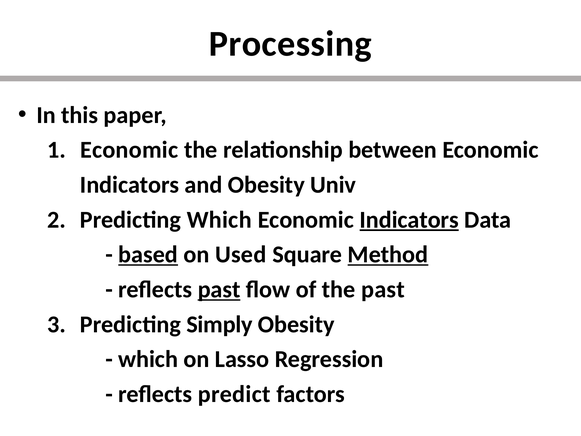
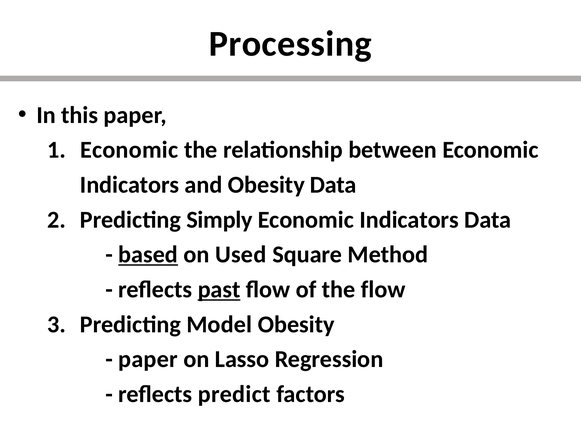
Obesity Univ: Univ -> Data
Predicting Which: Which -> Simply
Indicators at (409, 220) underline: present -> none
Method underline: present -> none
the past: past -> flow
Simply: Simply -> Model
which at (148, 359): which -> paper
